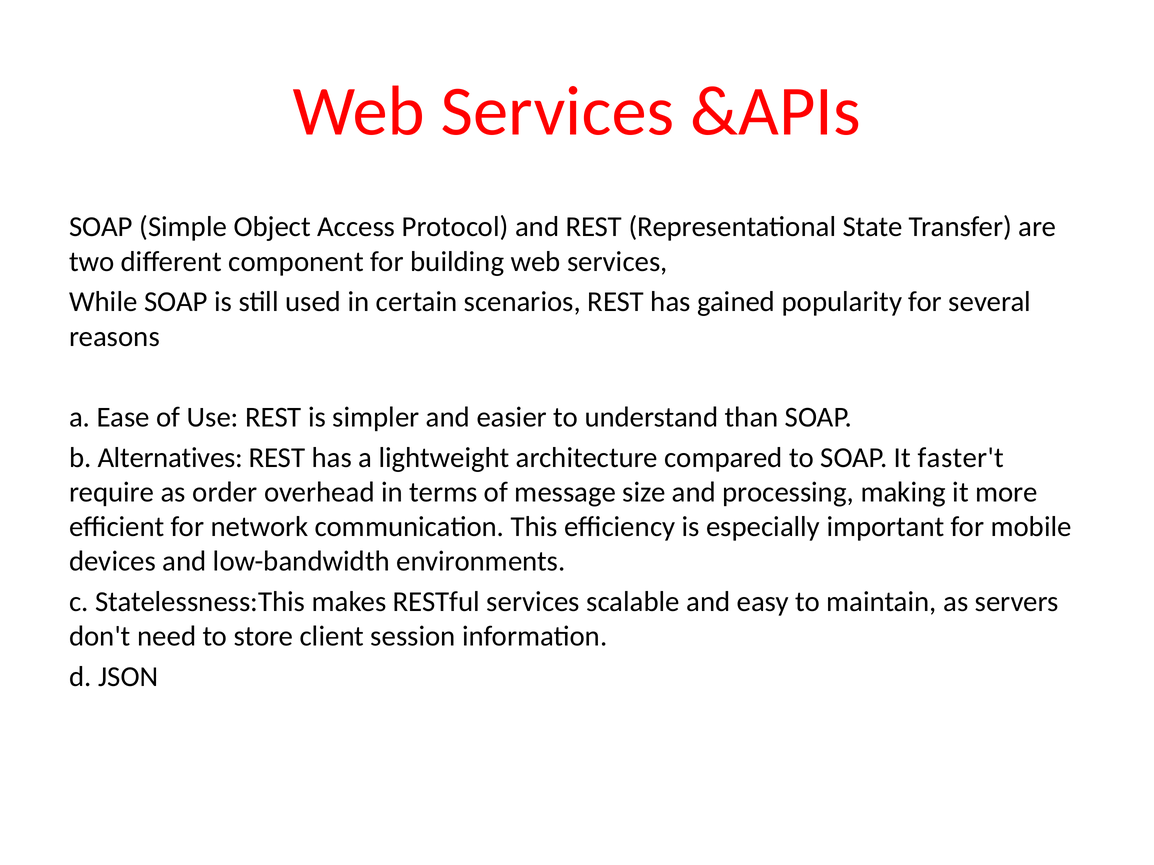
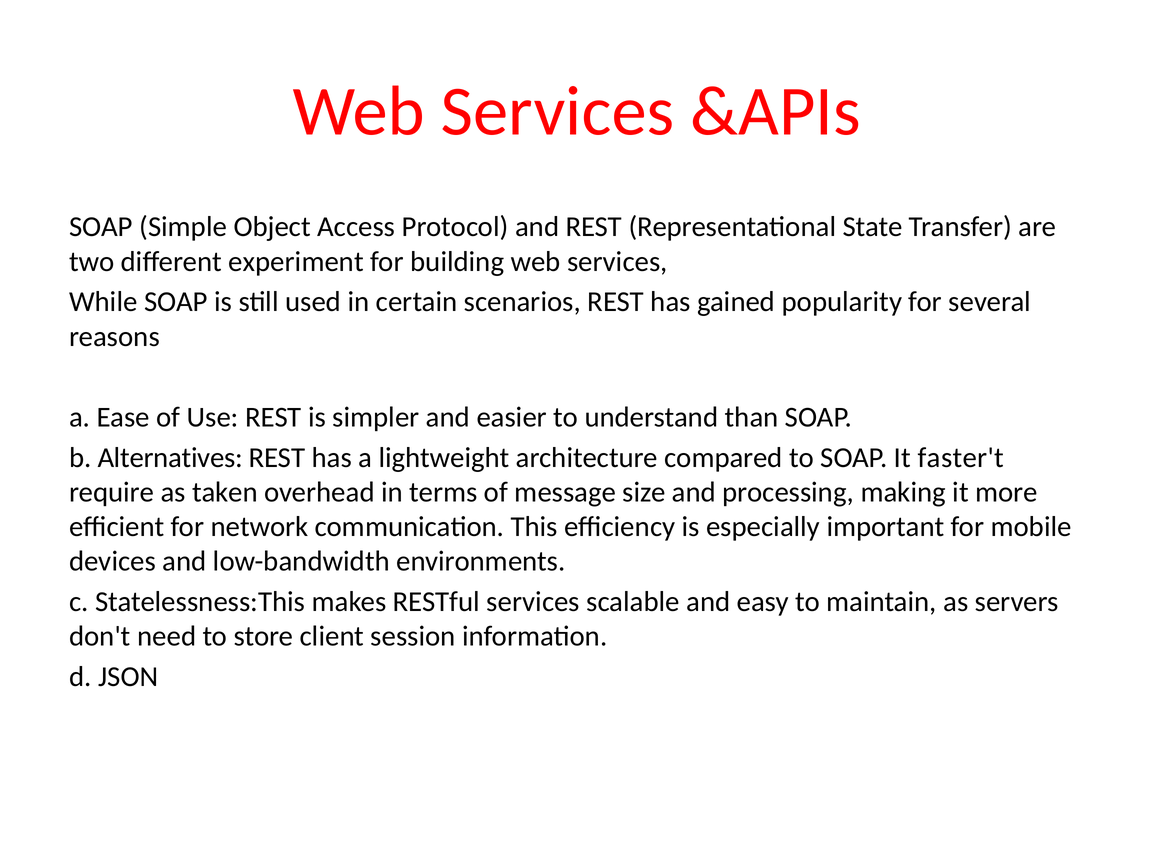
component: component -> experiment
order: order -> taken
